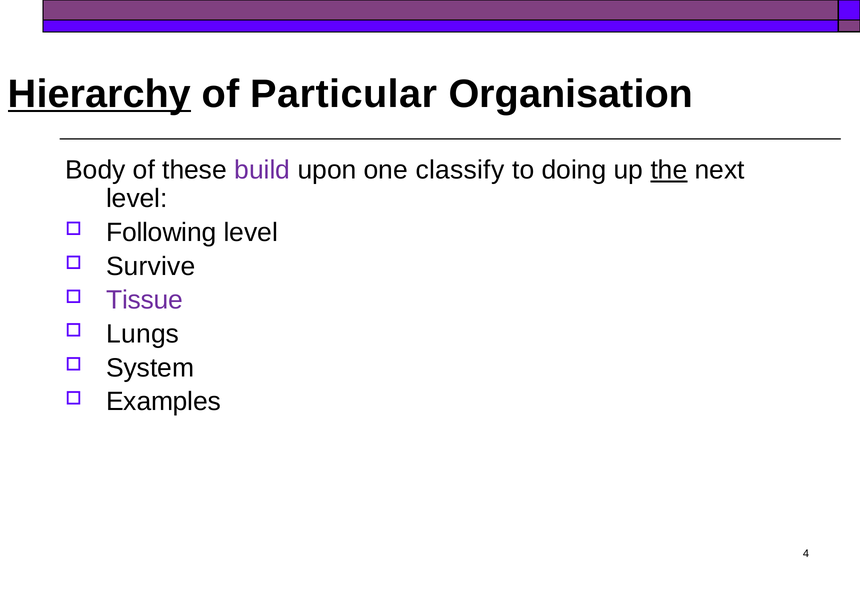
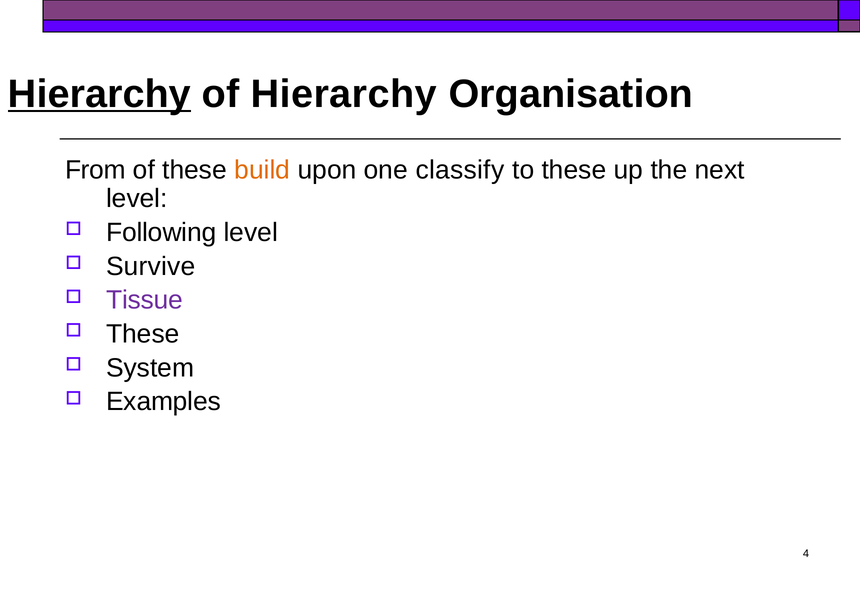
of Particular: Particular -> Hierarchy
Body: Body -> From
build colour: purple -> orange
to doing: doing -> these
the underline: present -> none
Lungs at (143, 334): Lungs -> These
